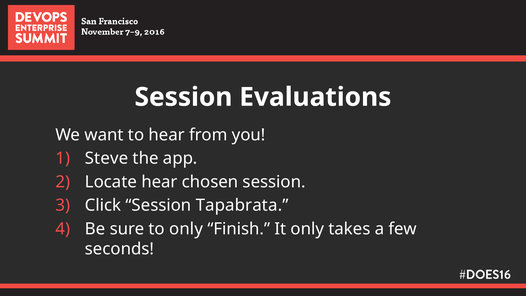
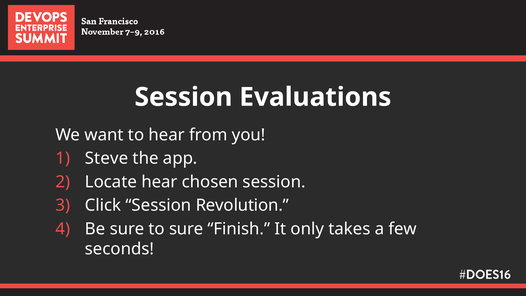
Tapabrata: Tapabrata -> Revolution
to only: only -> sure
